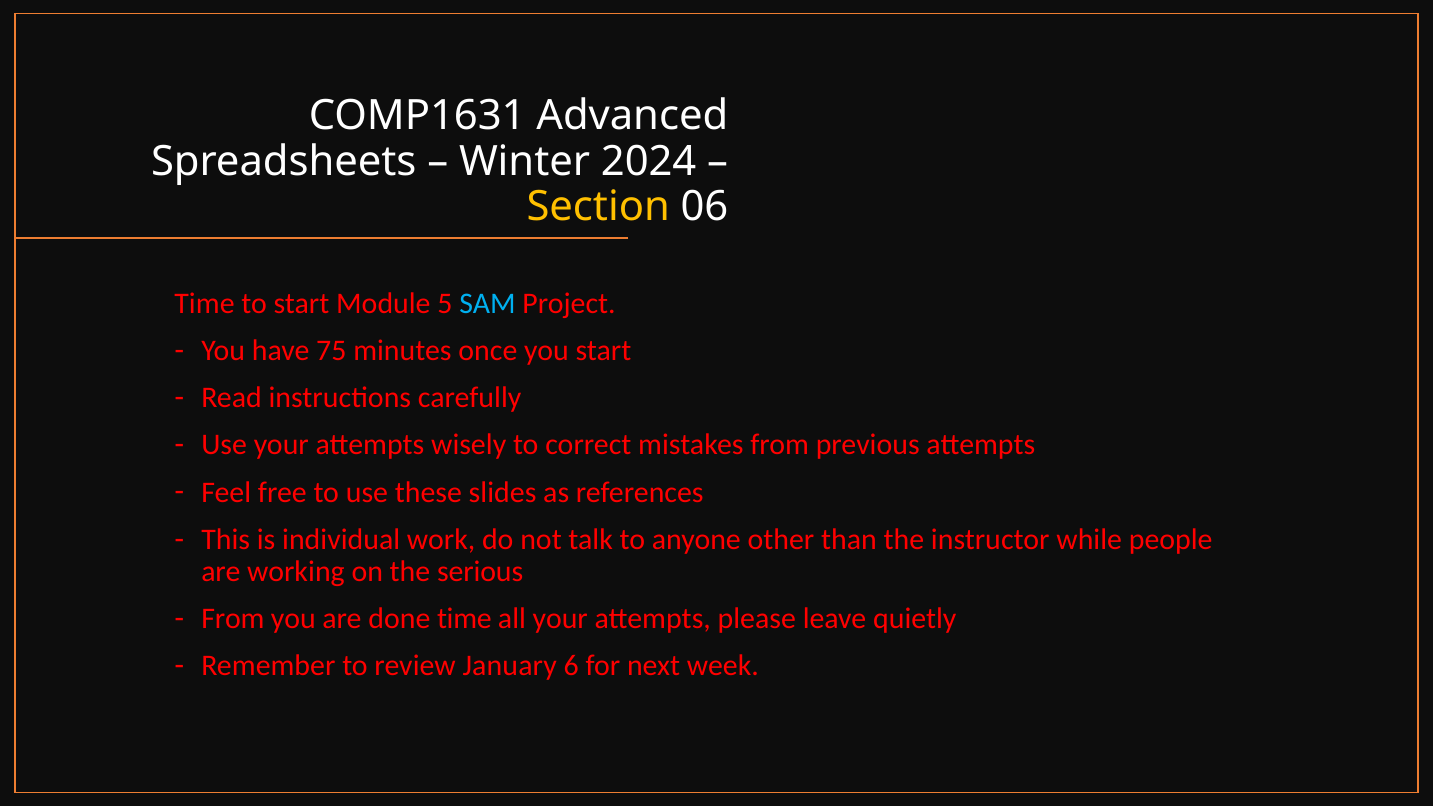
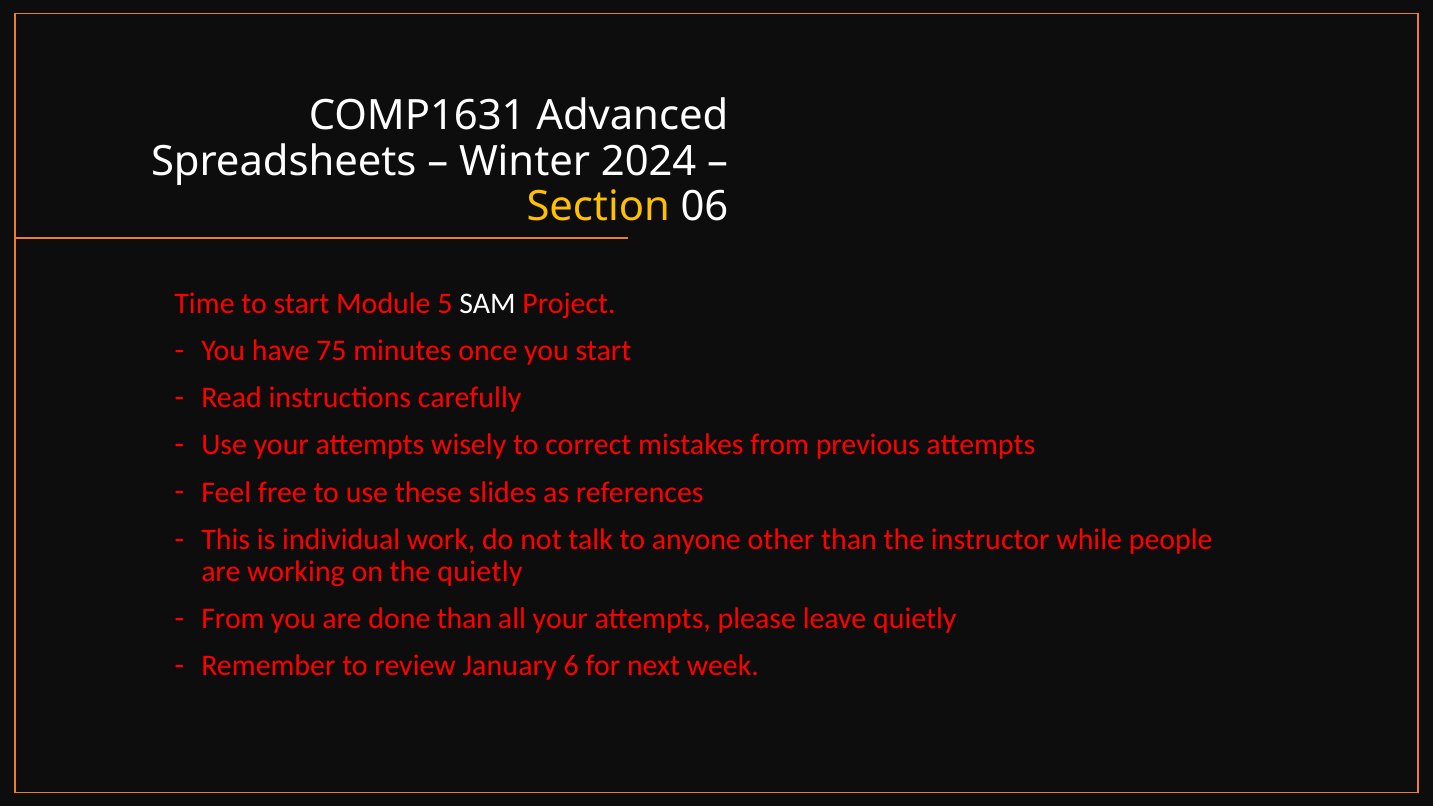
SAM colour: light blue -> white
the serious: serious -> quietly
done time: time -> than
